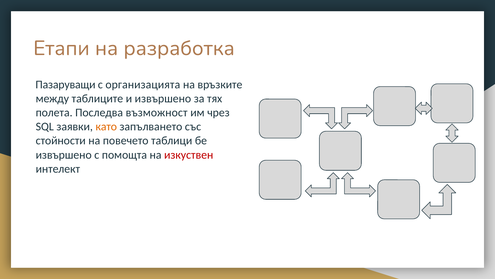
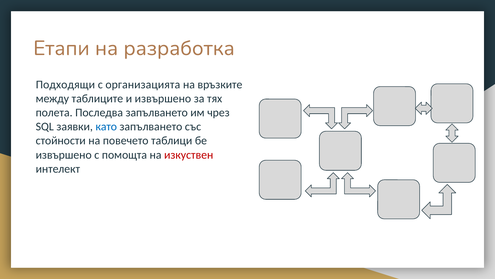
Пазаруващи: Пазаруващи -> Подходящи
Последва възможност: възможност -> запълването
като colour: orange -> blue
